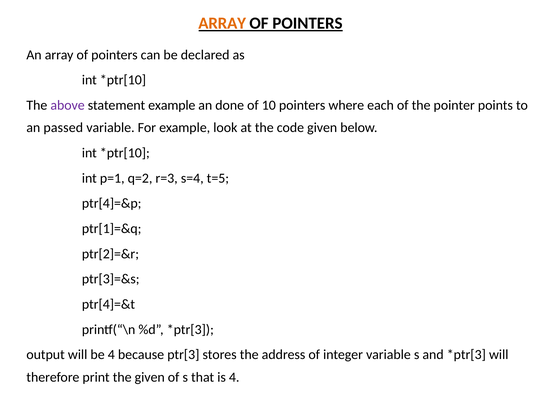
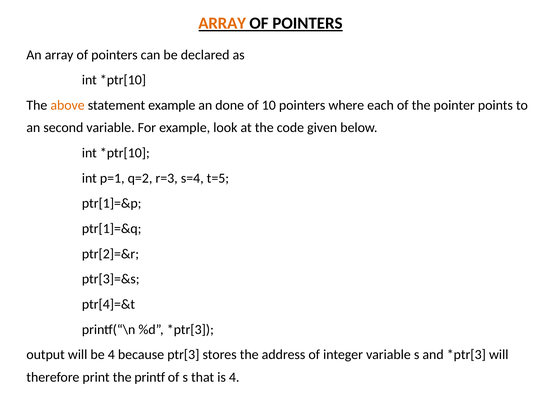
above colour: purple -> orange
passed: passed -> second
ptr[4]=&p: ptr[4]=&p -> ptr[1]=&p
the given: given -> printf
